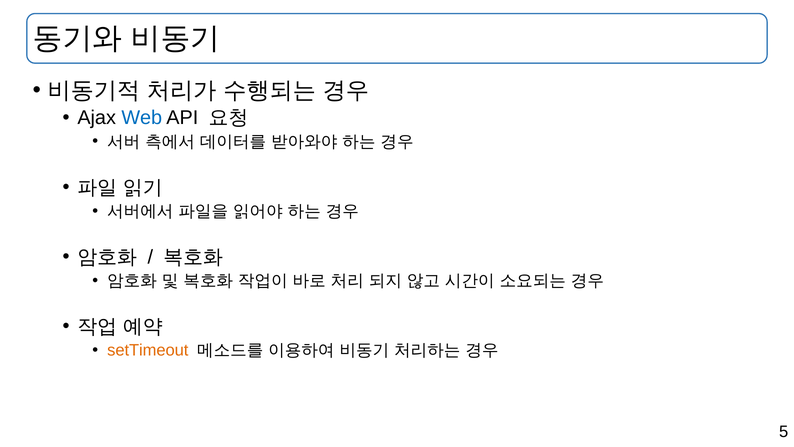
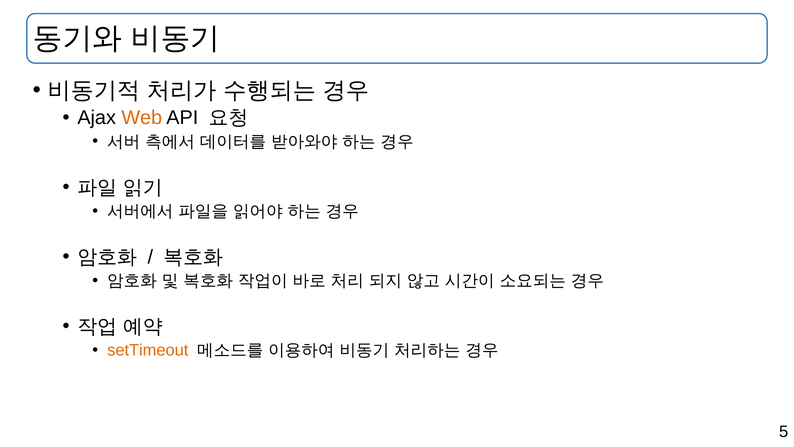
Web colour: blue -> orange
